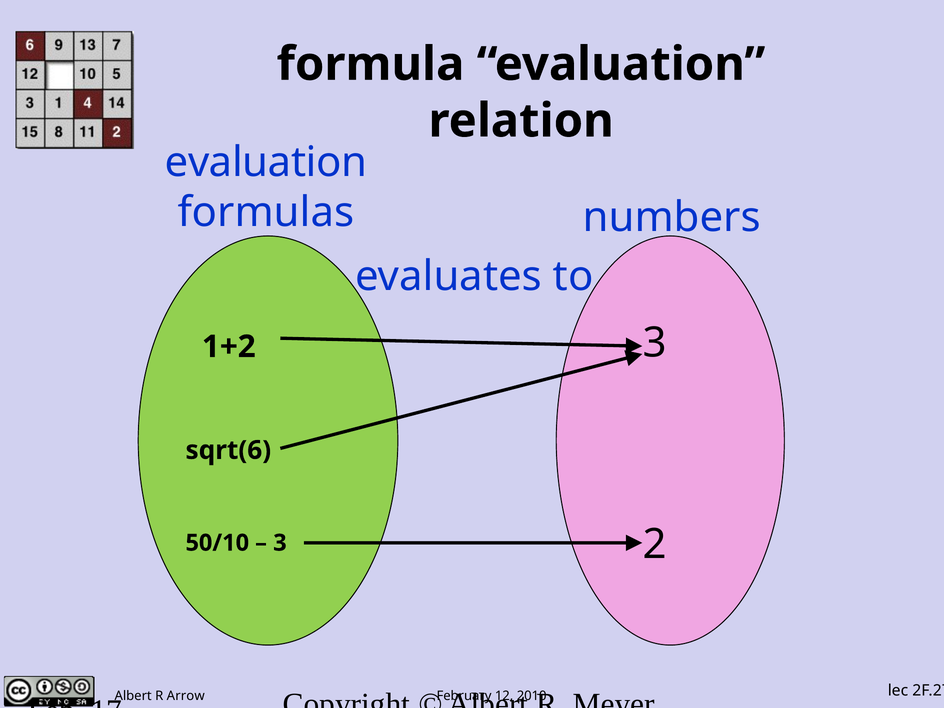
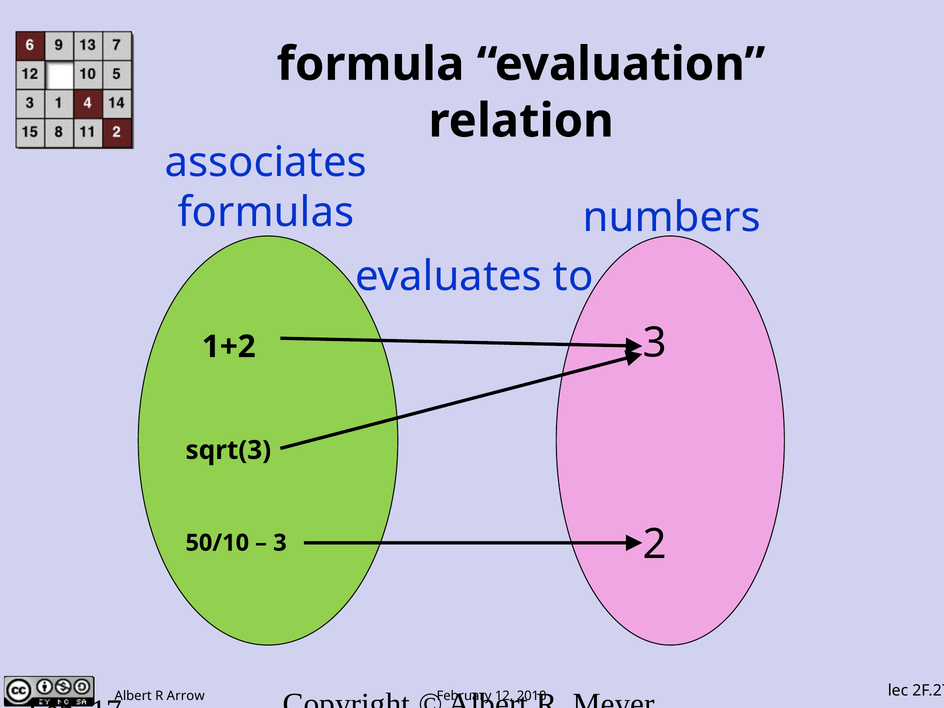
evaluation at (266, 162): evaluation -> associates
sqrt(6: sqrt(6 -> sqrt(3
